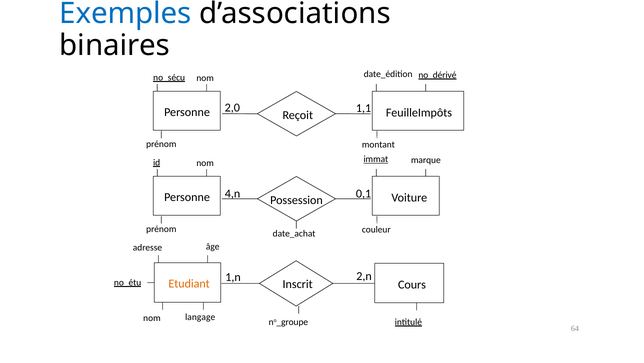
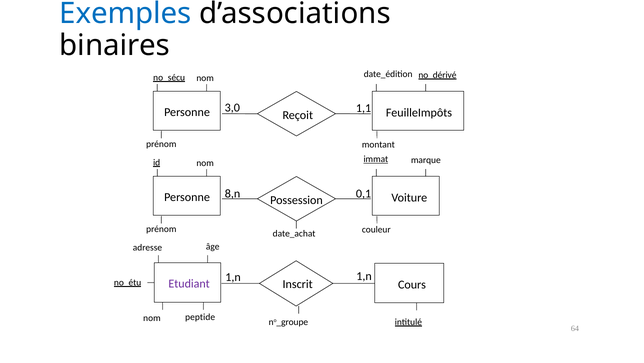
2,0: 2,0 -> 3,0
4,n: 4,n -> 8,n
1,n 2,n: 2,n -> 1,n
Etudiant colour: orange -> purple
langage: langage -> peptide
